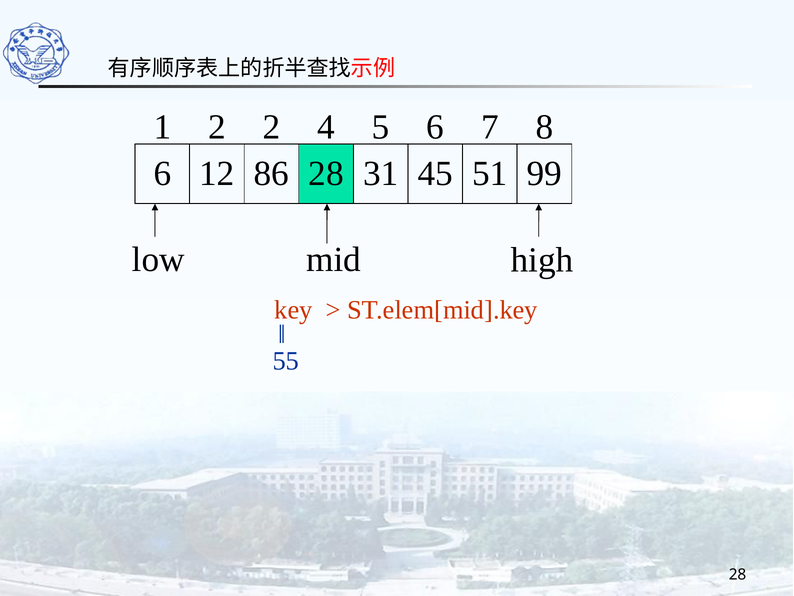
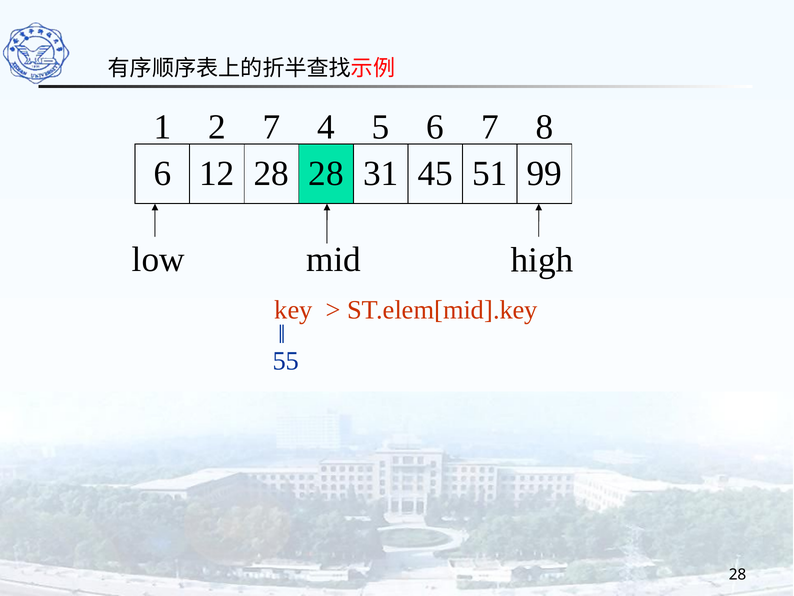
2 2: 2 -> 7
12 86: 86 -> 28
